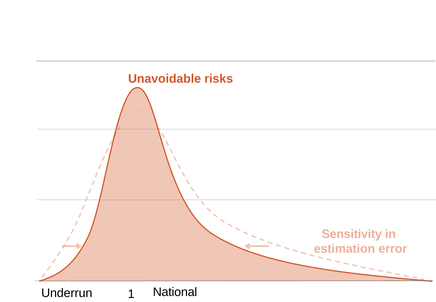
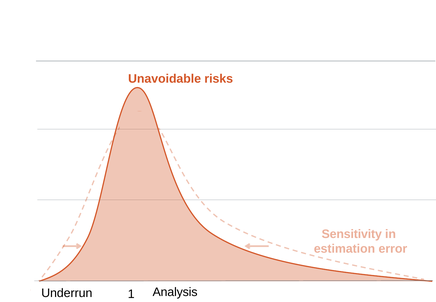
National: National -> Analysis
